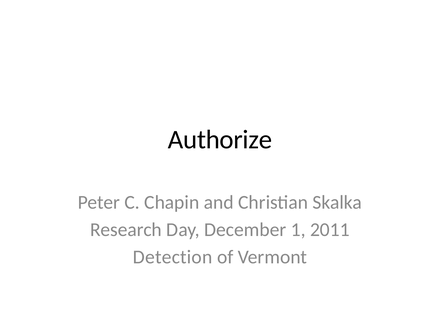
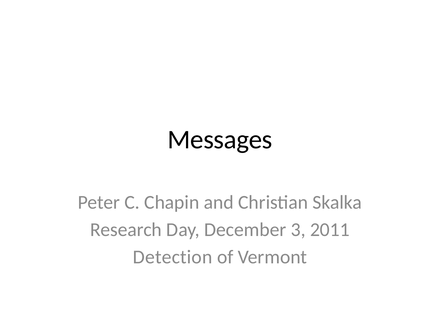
Authorize: Authorize -> Messages
1: 1 -> 3
